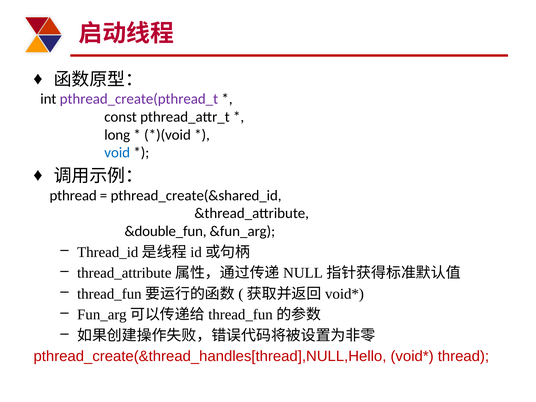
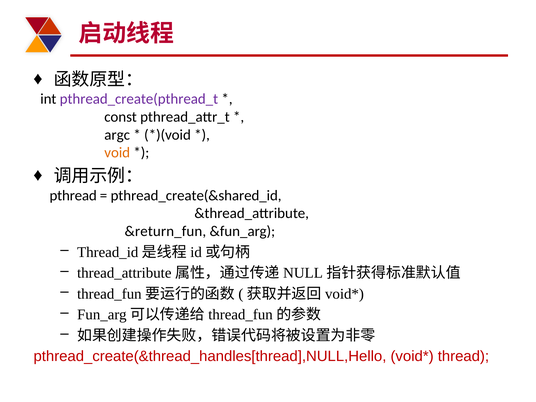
long: long -> argc
void colour: blue -> orange
&double_fun: &double_fun -> &return_fun
